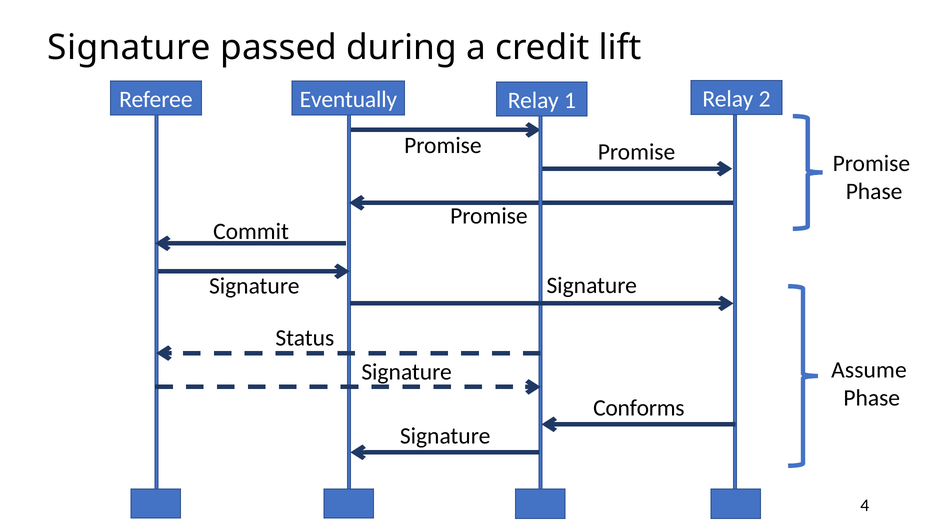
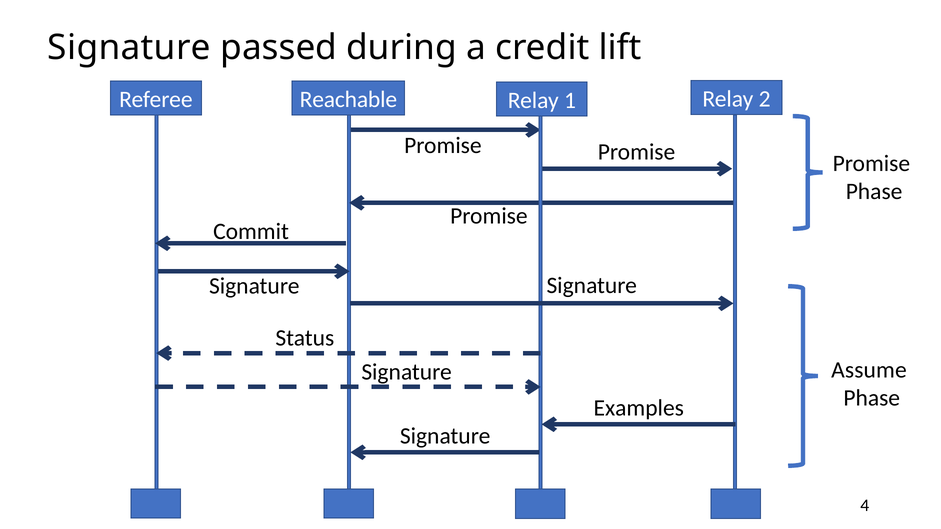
Eventually: Eventually -> Reachable
Conforms: Conforms -> Examples
